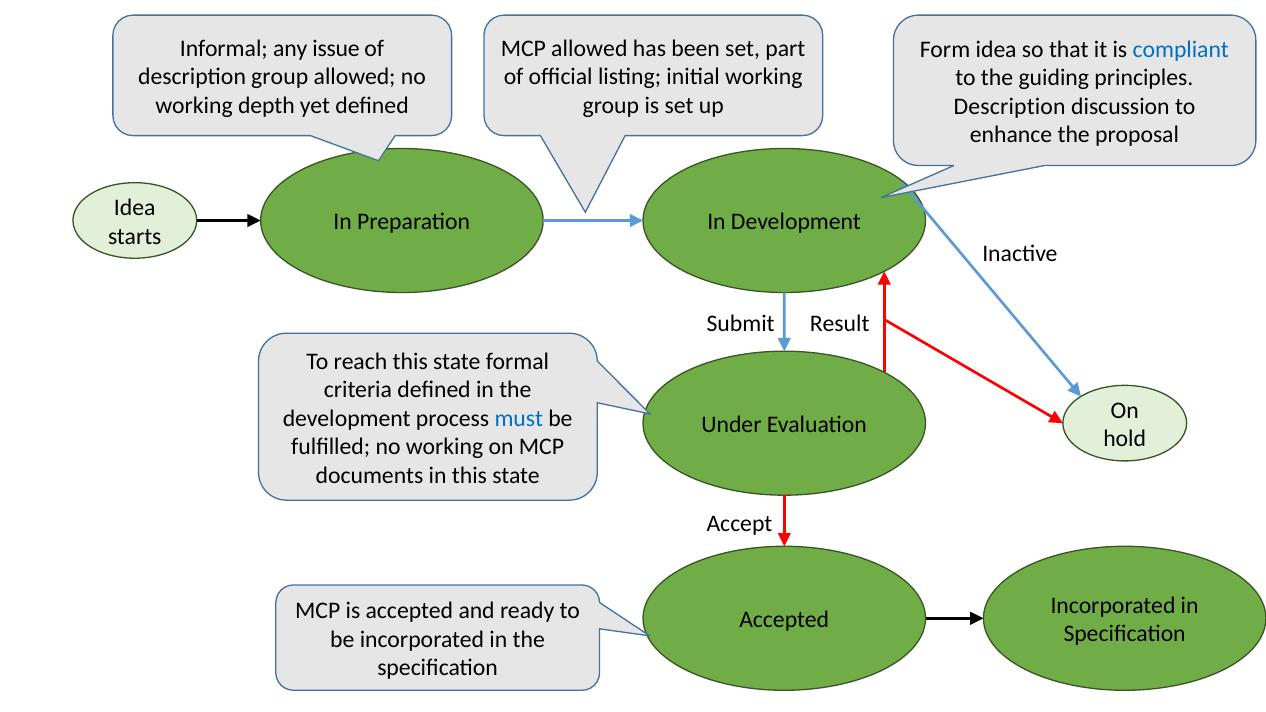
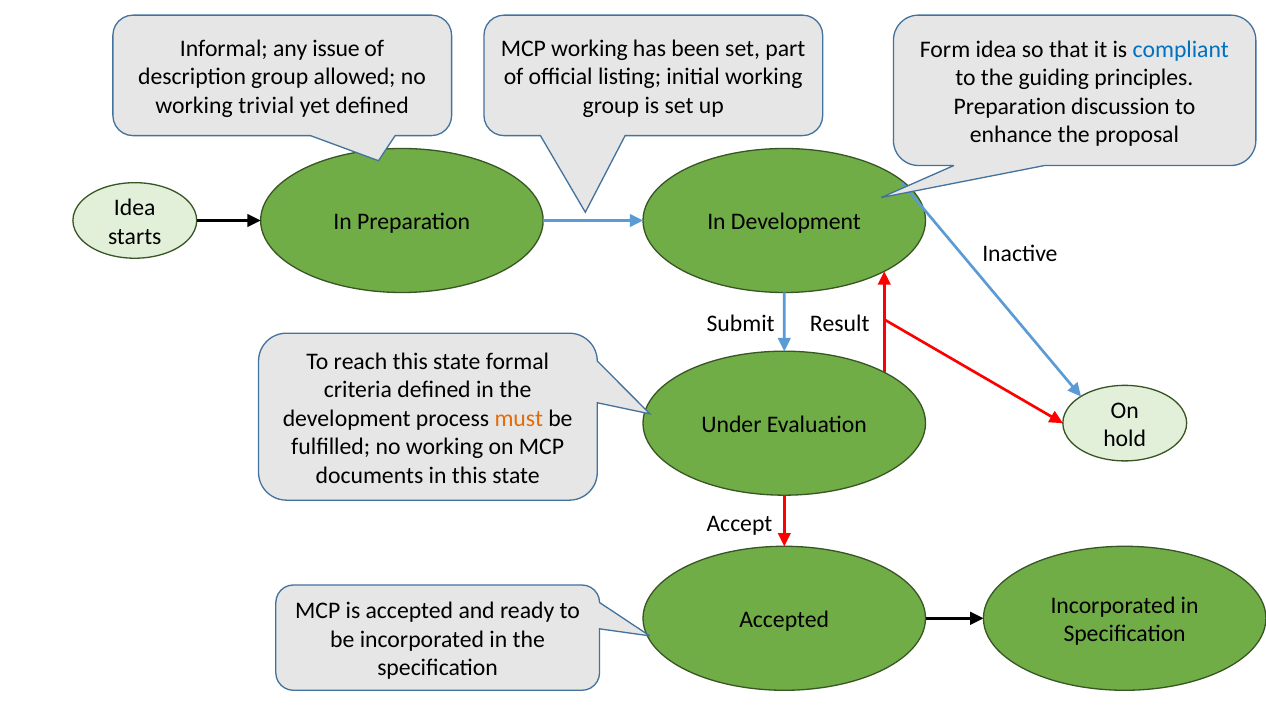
MCP allowed: allowed -> working
depth: depth -> trivial
Description at (1010, 106): Description -> Preparation
must colour: blue -> orange
